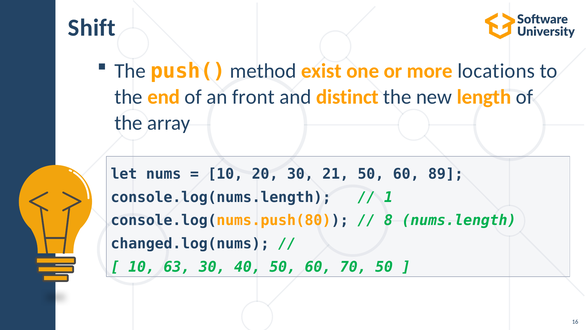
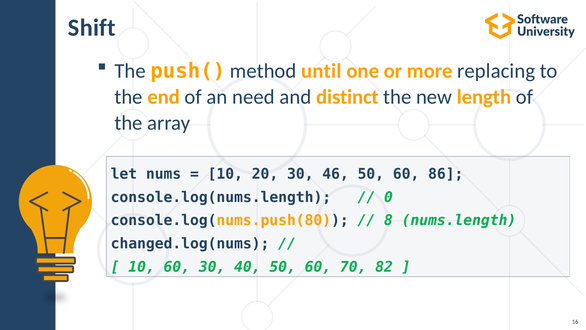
exist: exist -> until
locations: locations -> replacing
front: front -> need
21: 21 -> 46
89: 89 -> 86
1: 1 -> 0
10 63: 63 -> 60
70 50: 50 -> 82
